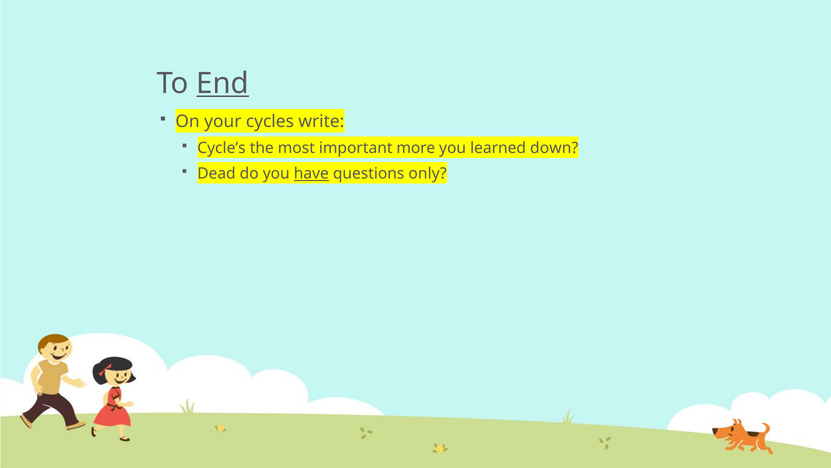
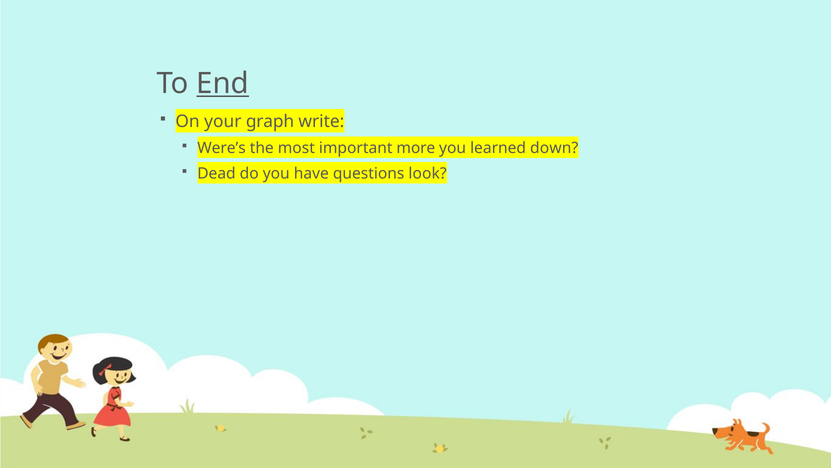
cycles: cycles -> graph
Cycle’s: Cycle’s -> Were’s
have underline: present -> none
only: only -> look
